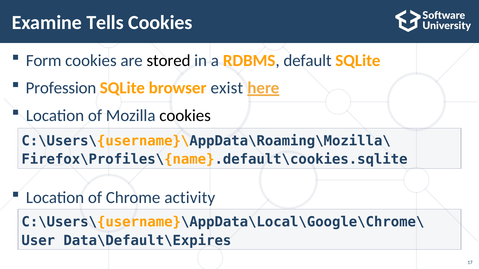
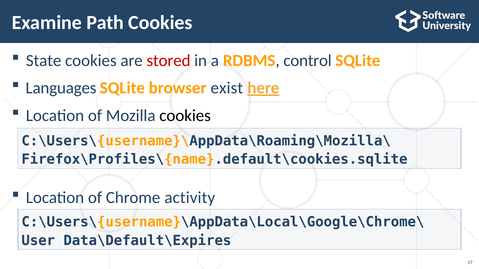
Tells: Tells -> Path
Form: Form -> State
stored colour: black -> red
default: default -> control
Profession: Profession -> Languages
